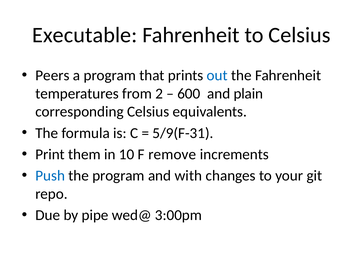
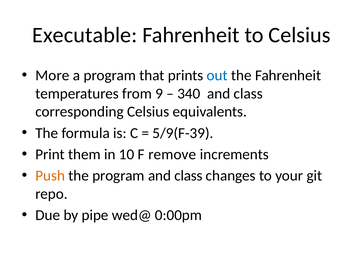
Peers: Peers -> More
2: 2 -> 9
600: 600 -> 340
plain at (248, 94): plain -> class
5/9(F-31: 5/9(F-31 -> 5/9(F-39
Push colour: blue -> orange
program and with: with -> class
3:00pm: 3:00pm -> 0:00pm
